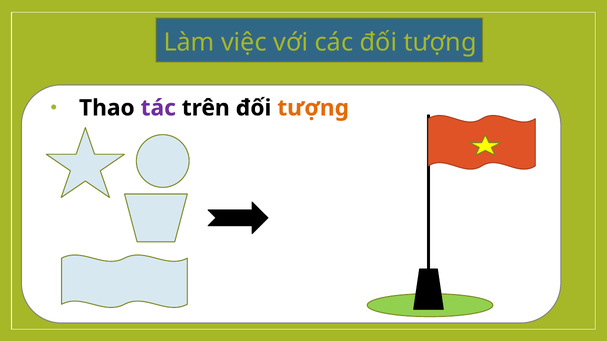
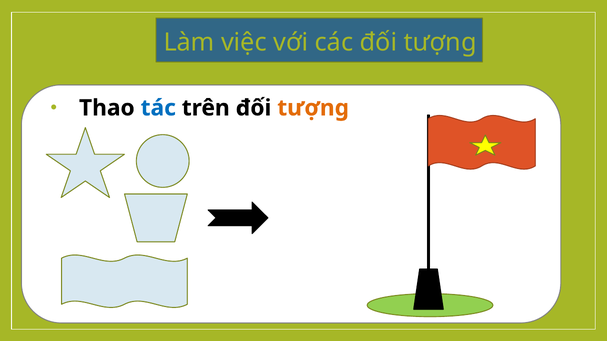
tác colour: purple -> blue
